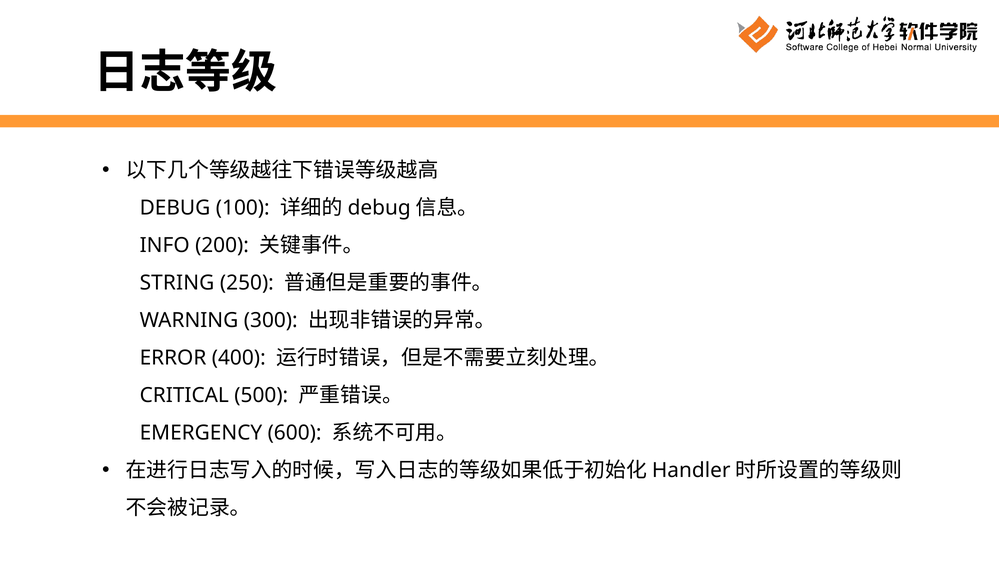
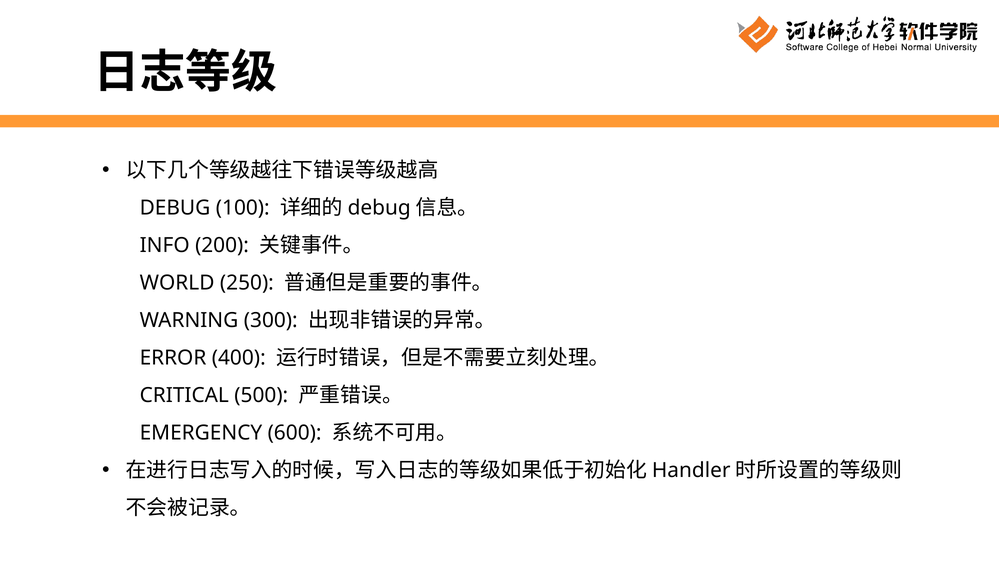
STRING: STRING -> WORLD
